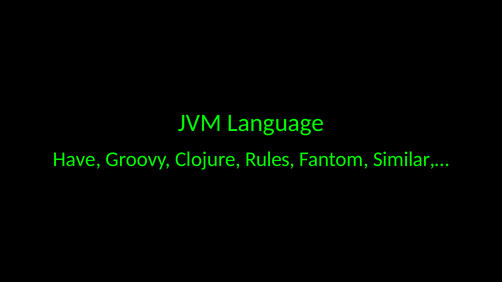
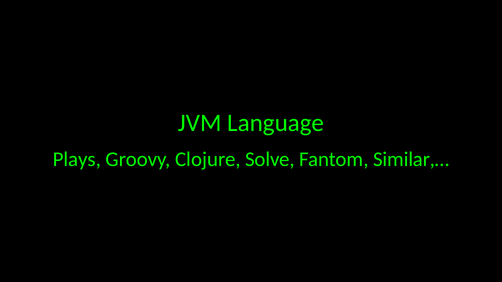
Have: Have -> Plays
Rules: Rules -> Solve
